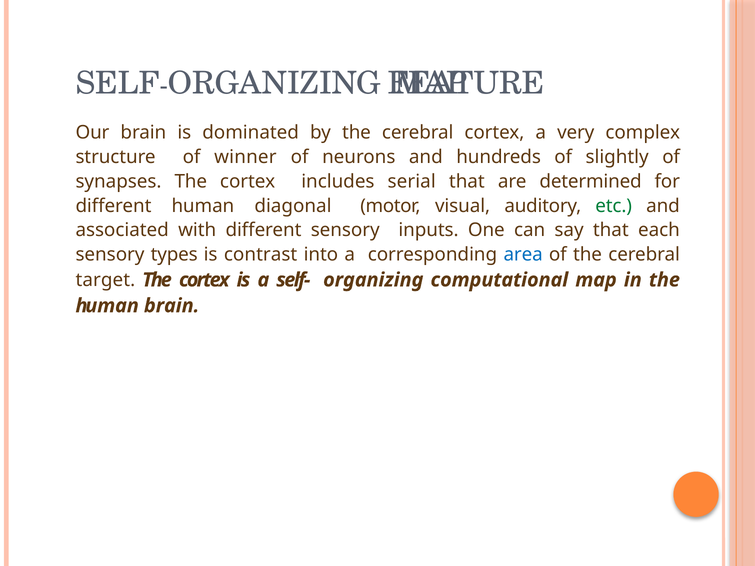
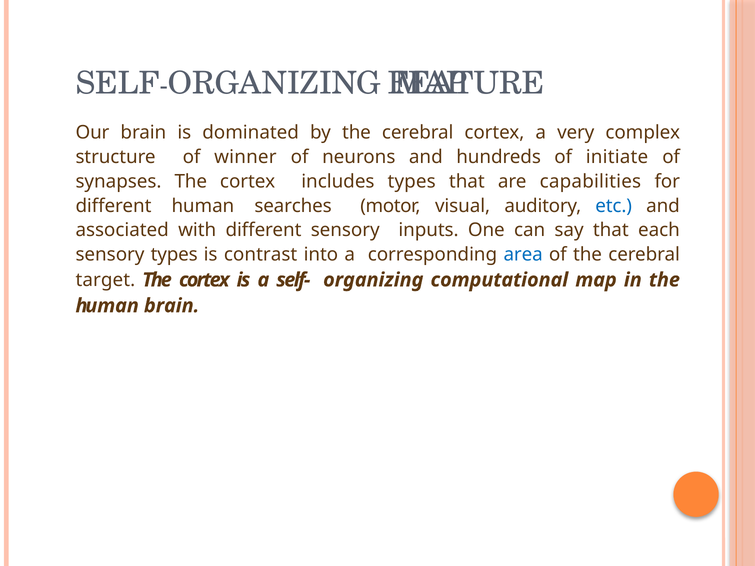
slightly: slightly -> initiate
includes serial: serial -> types
determined: determined -> capabilities
diagonal: diagonal -> searches
etc colour: green -> blue
